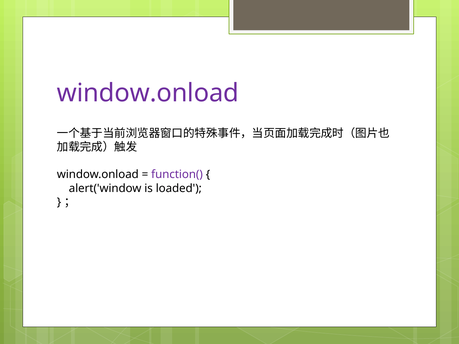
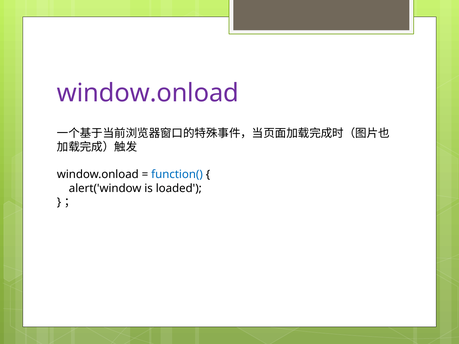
function( colour: purple -> blue
